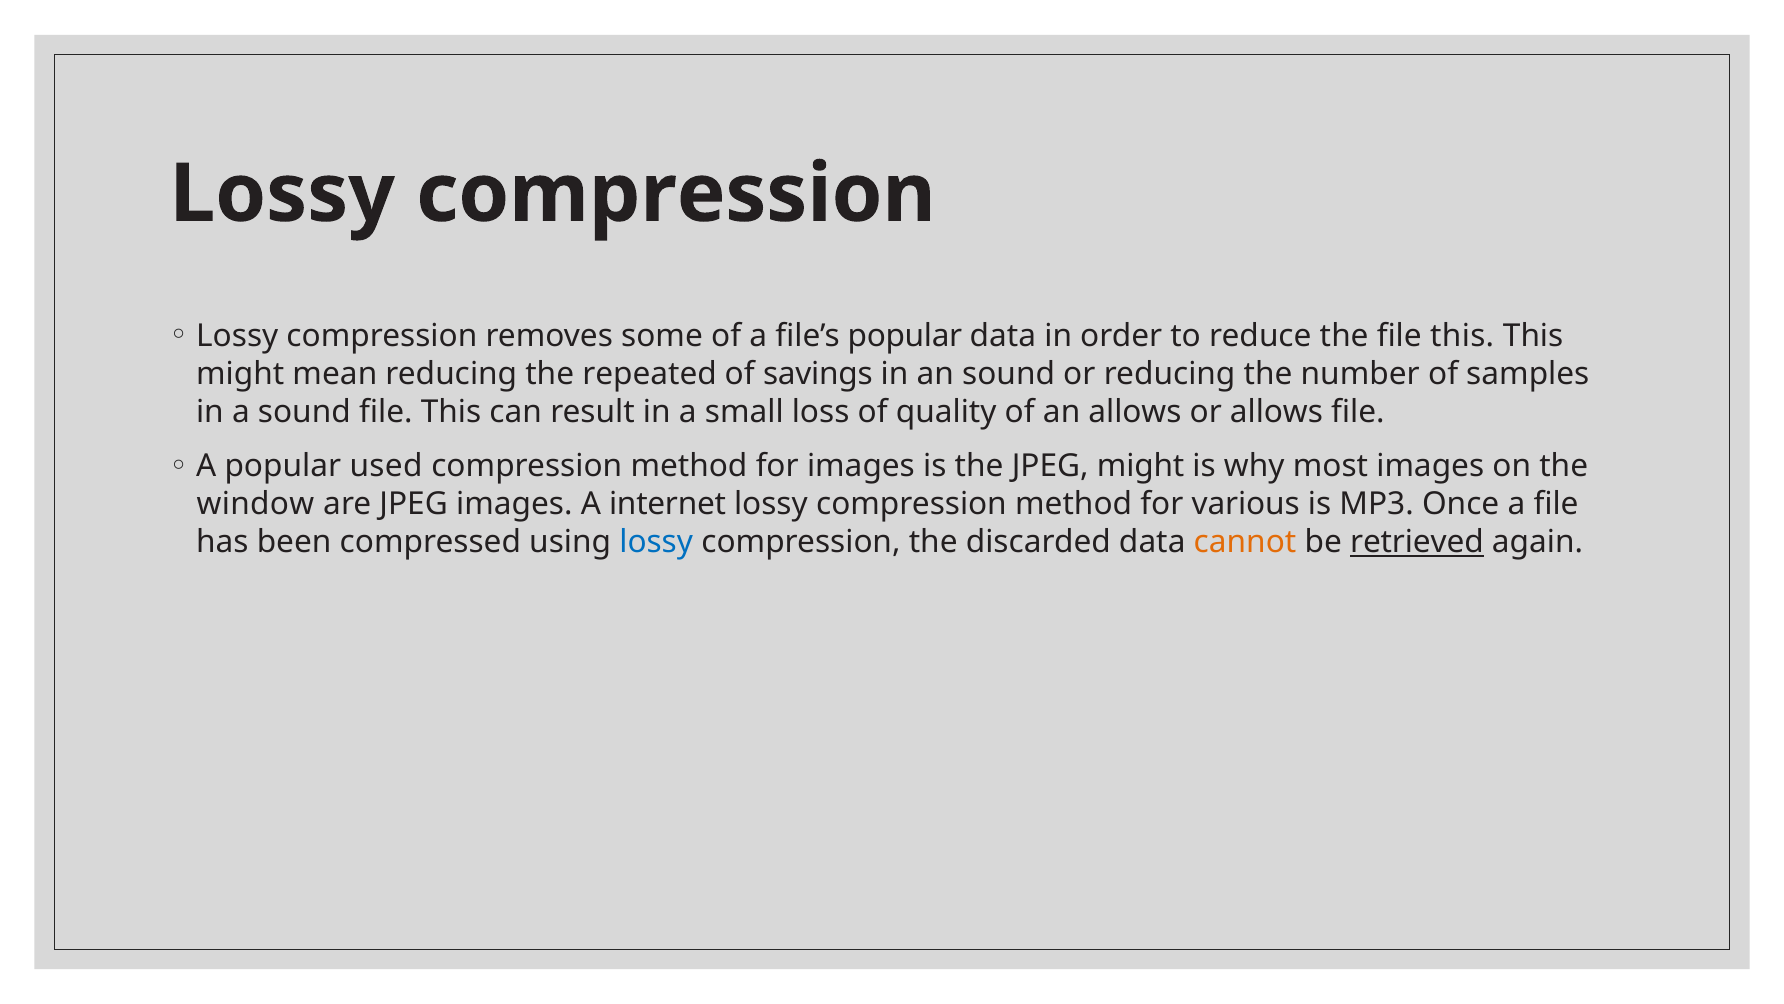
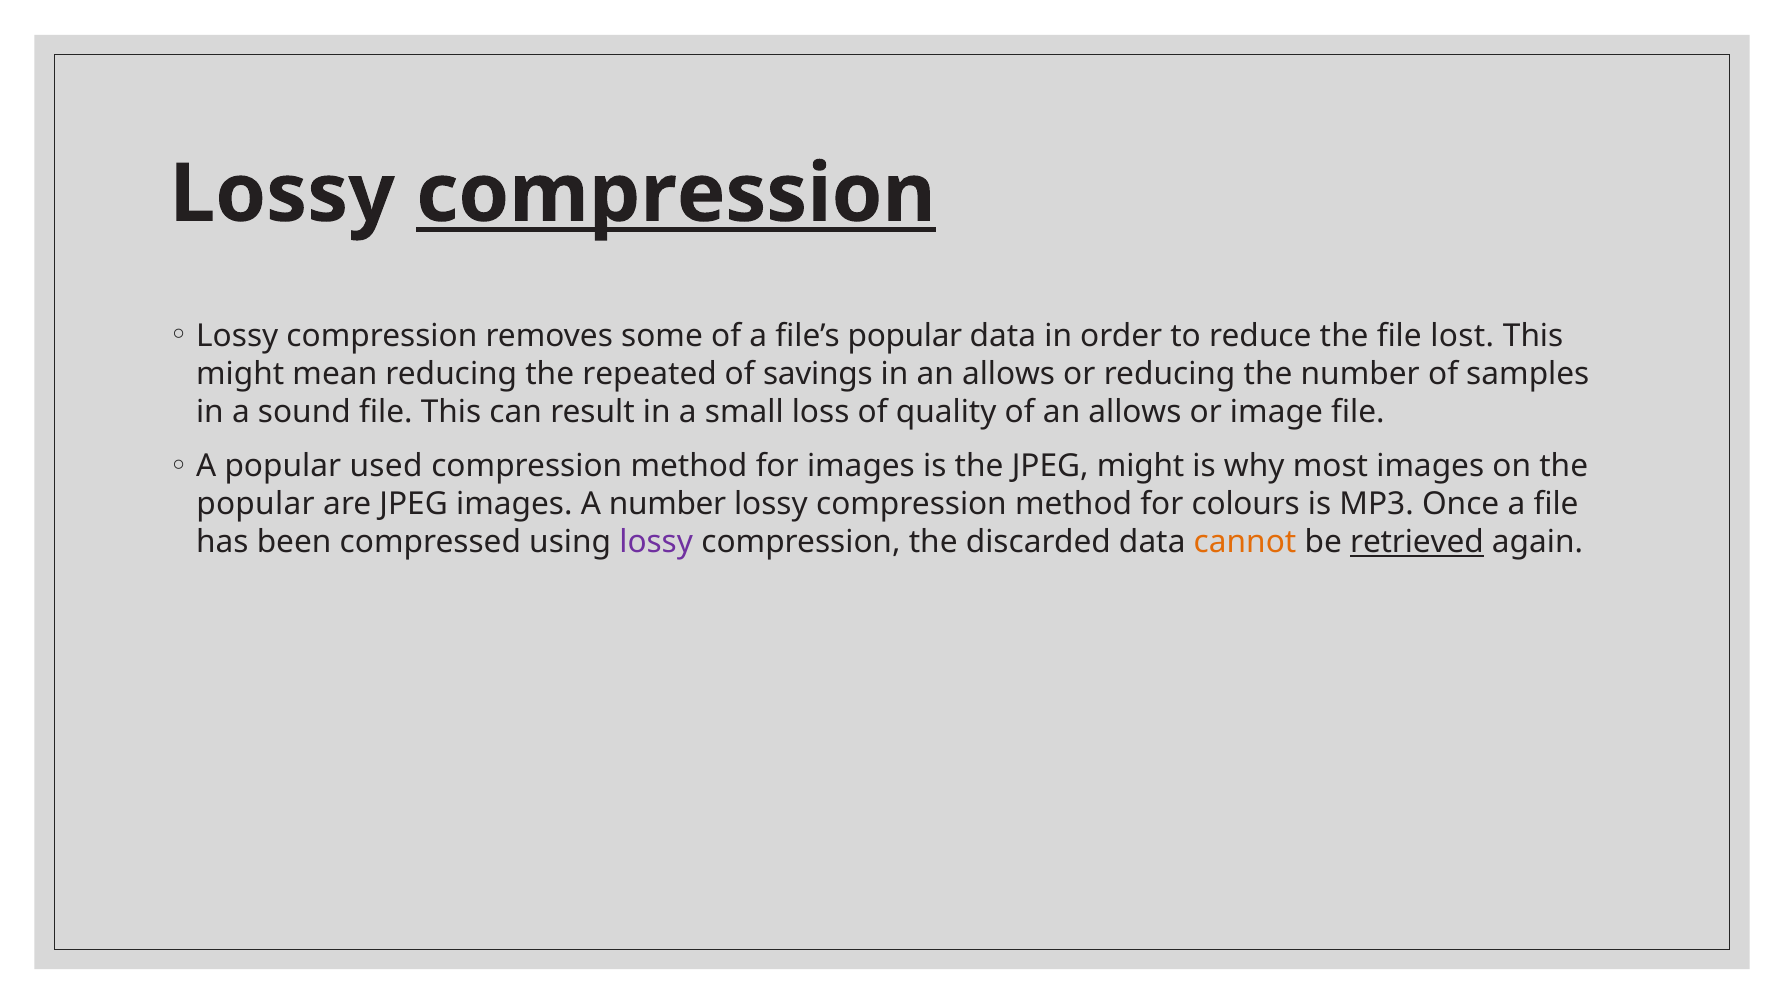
compression at (676, 194) underline: none -> present
the file this: this -> lost
in an sound: sound -> allows
or allows: allows -> image
window at (255, 504): window -> popular
A internet: internet -> number
various: various -> colours
lossy at (656, 542) colour: blue -> purple
